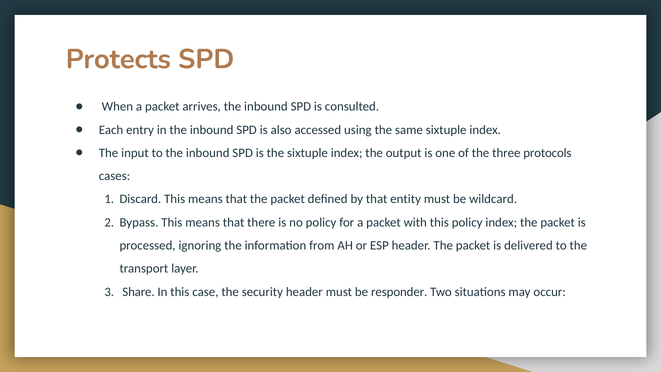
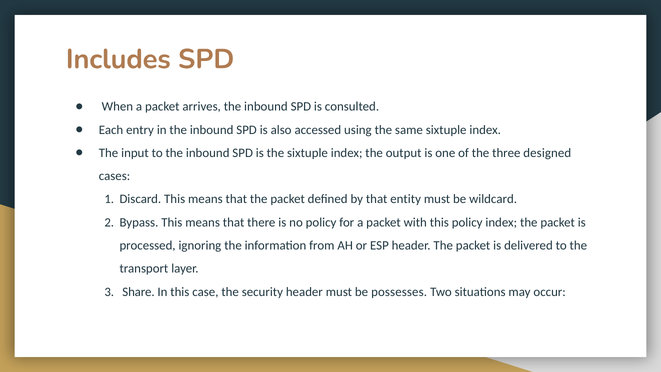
Protects: Protects -> Includes
protocols: protocols -> designed
responder: responder -> possesses
